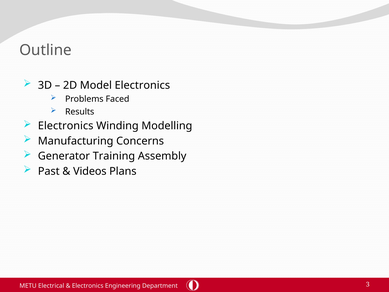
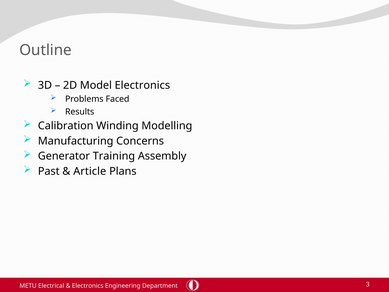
Electronics at (66, 126): Electronics -> Calibration
Videos: Videos -> Article
